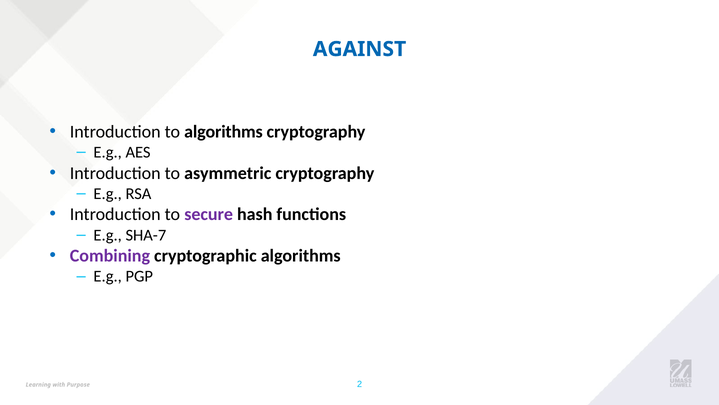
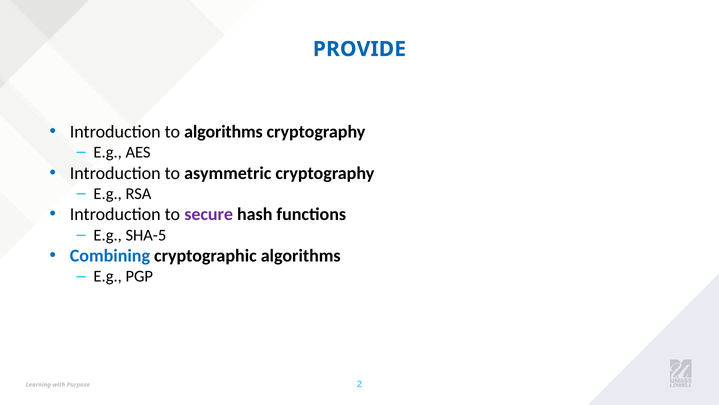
AGAINST: AGAINST -> PROVIDE
SHA-7: SHA-7 -> SHA-5
Combining colour: purple -> blue
